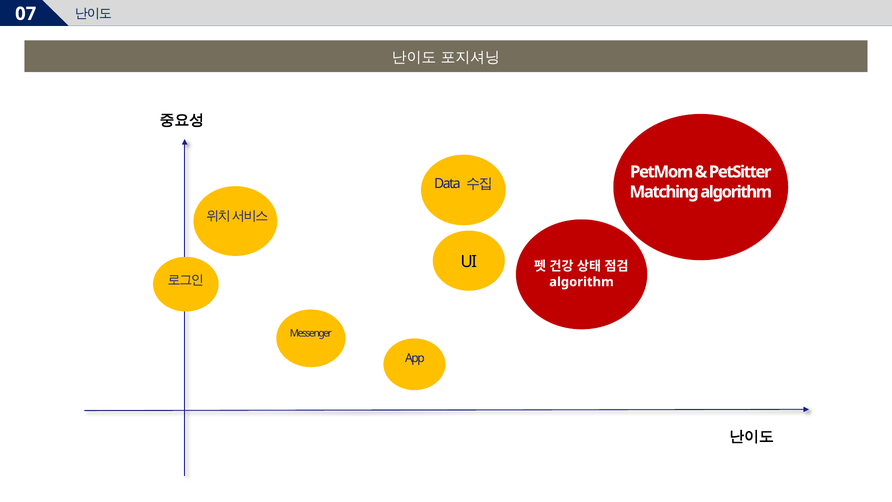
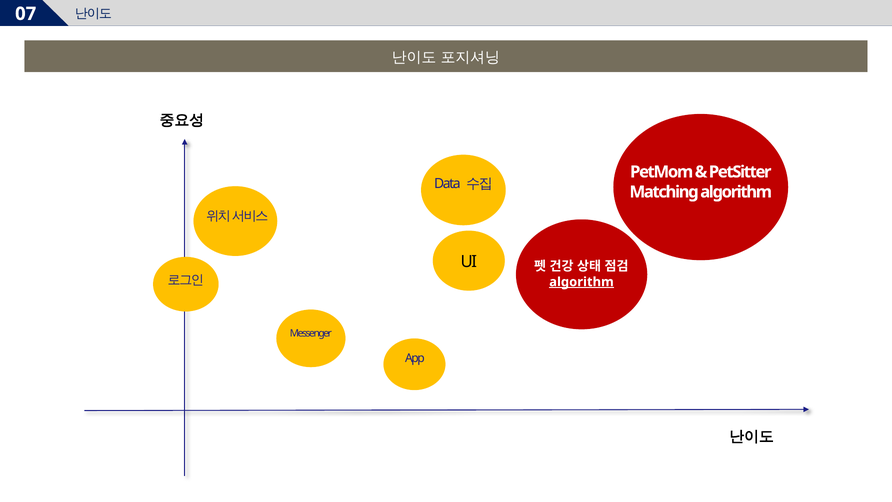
algorithm at (581, 282) underline: none -> present
